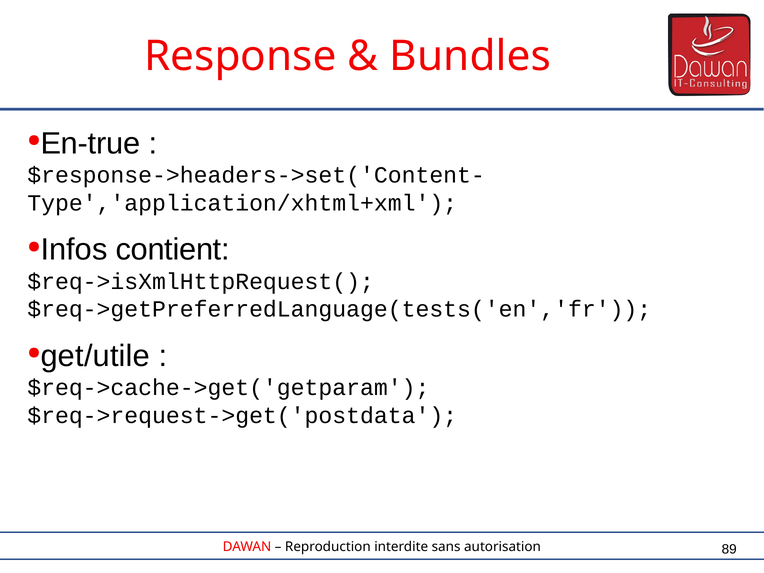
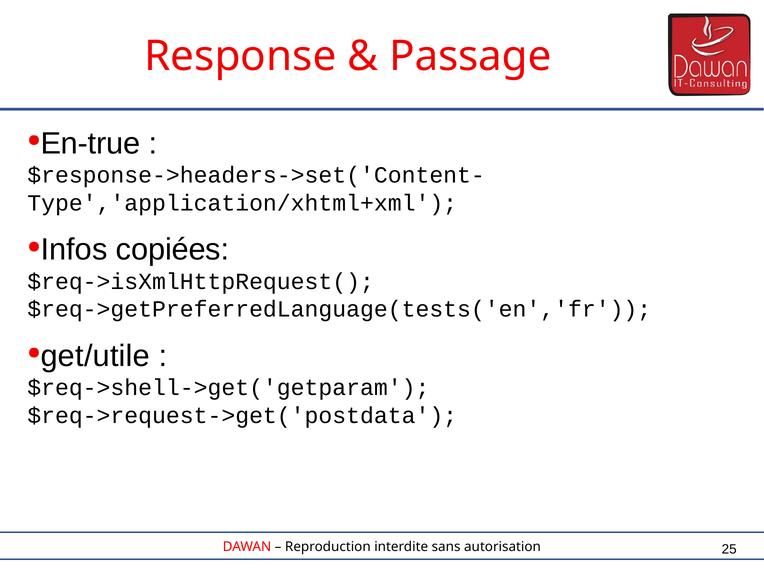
Bundles: Bundles -> Passage
contient: contient -> copiées
$req->cache->get('getparam: $req->cache->get('getparam -> $req->shell->get('getparam
89: 89 -> 25
